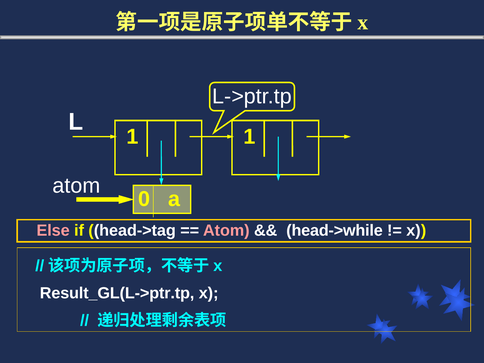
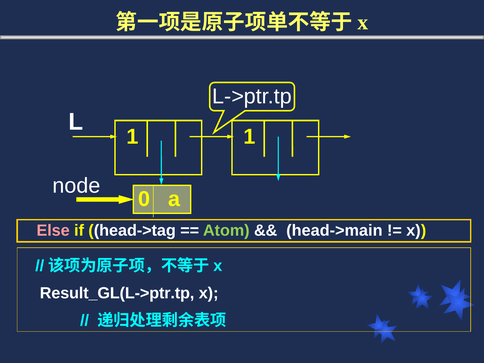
atom at (76, 186): atom -> node
Atom at (226, 231) colour: pink -> light green
head->while: head->while -> head->main
